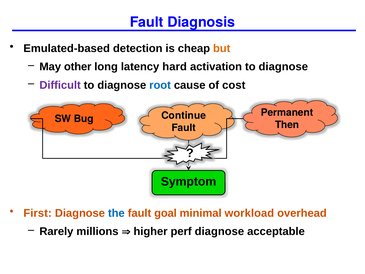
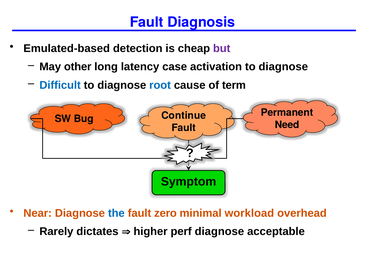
but colour: orange -> purple
hard: hard -> case
Difficult colour: purple -> blue
cost: cost -> term
Then: Then -> Need
First: First -> Near
goal: goal -> zero
millions: millions -> dictates
